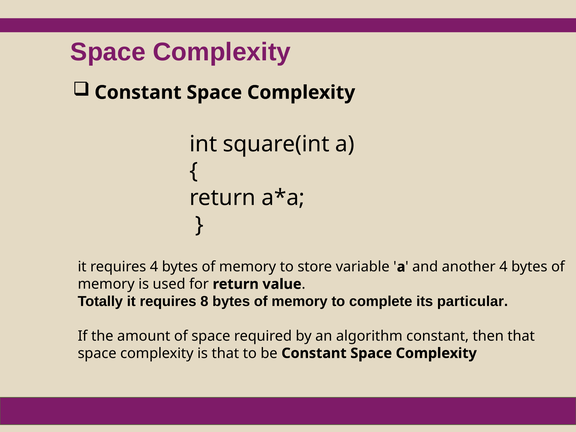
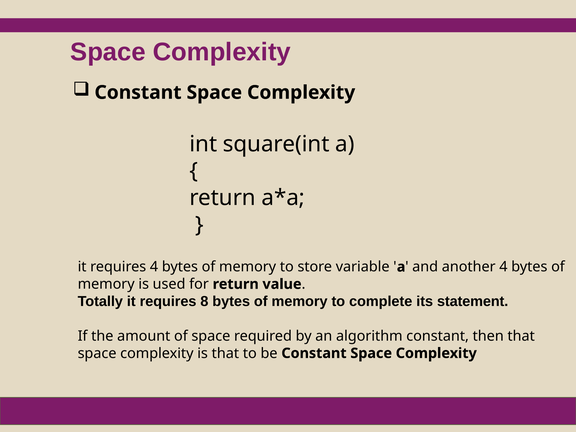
particular: particular -> statement
